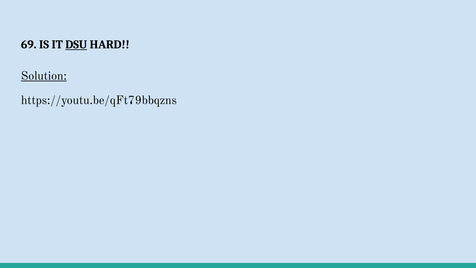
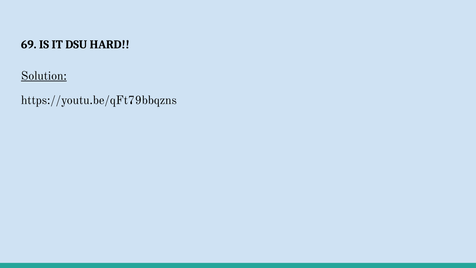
DSU underline: present -> none
